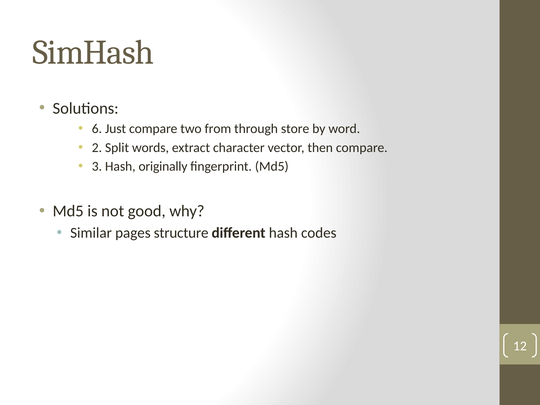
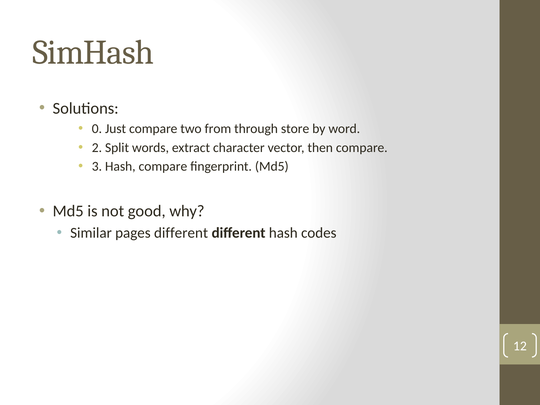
6: 6 -> 0
Hash originally: originally -> compare
pages structure: structure -> different
